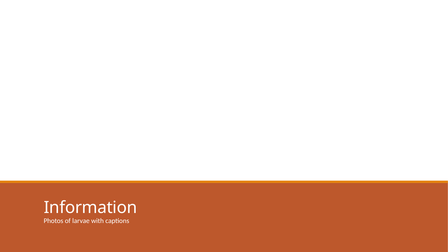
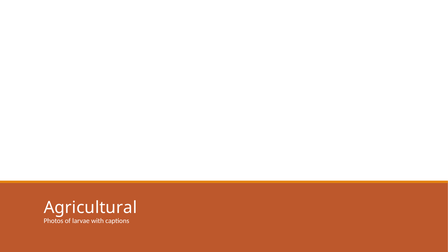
Information: Information -> Agricultural
